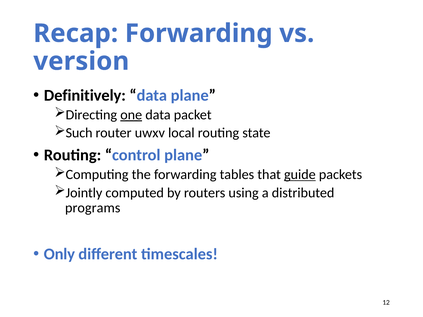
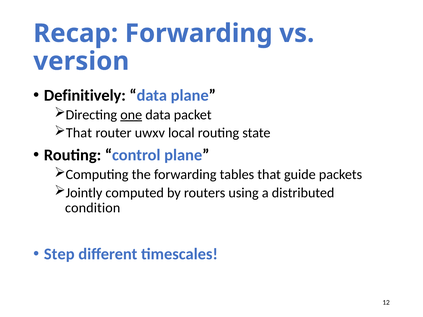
Such at (79, 133): Such -> That
guide underline: present -> none
programs: programs -> condition
Only: Only -> Step
